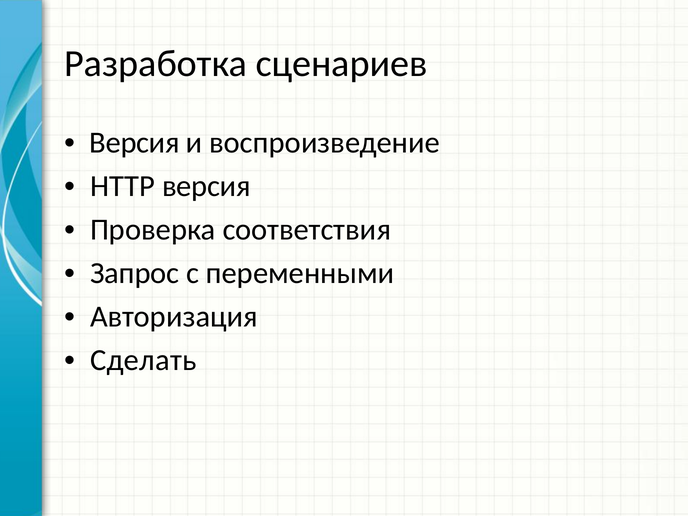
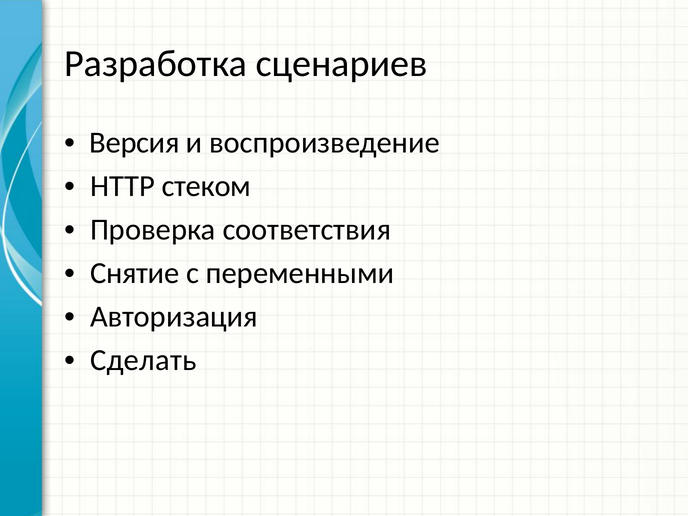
HTTP версия: версия -> стеком
Запрос: Запрос -> Снятие
